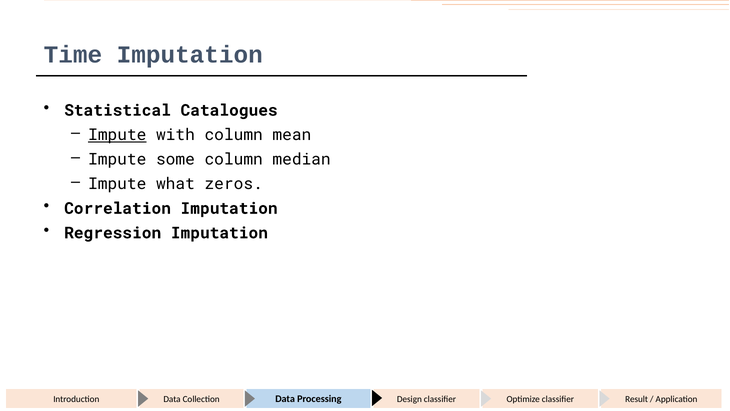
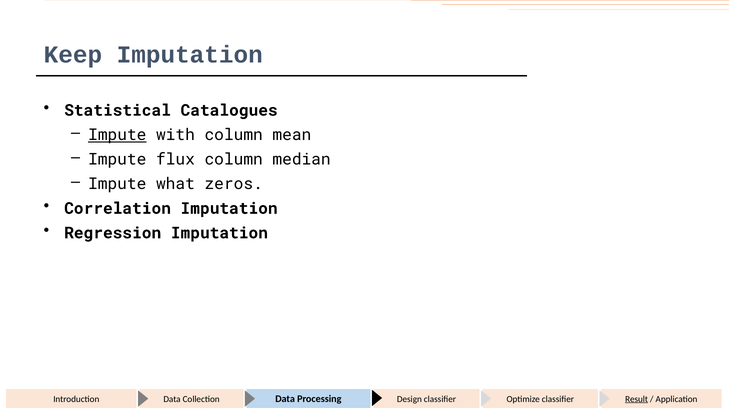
Time: Time -> Keep
some: some -> flux
Result underline: none -> present
